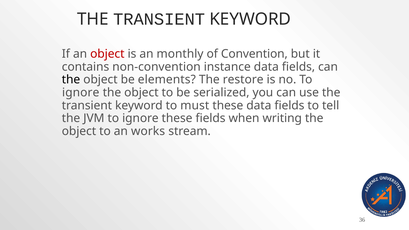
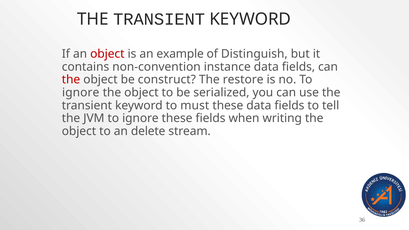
monthly: monthly -> example
Convention: Convention -> Distinguish
the at (71, 80) colour: black -> red
elements: elements -> construct
works: works -> delete
